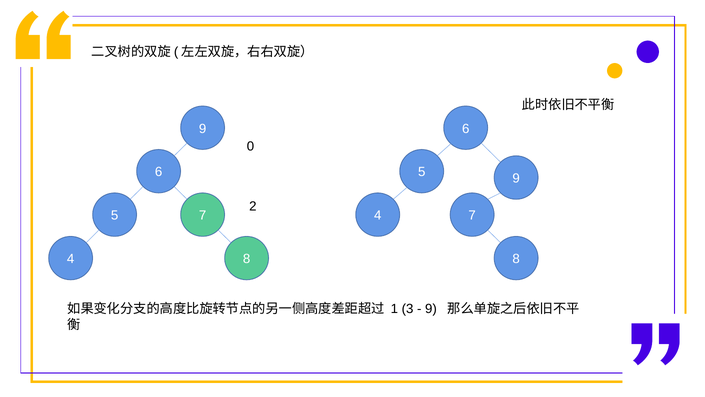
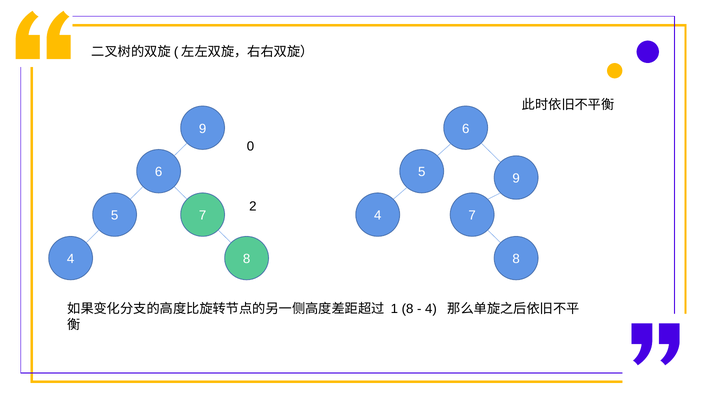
1 3: 3 -> 8
9 at (431, 309): 9 -> 4
